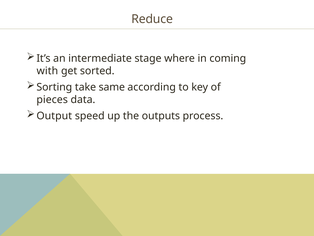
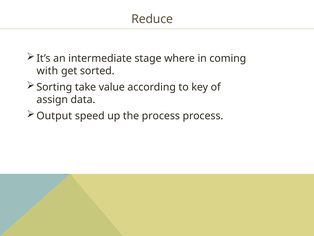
same: same -> value
pieces: pieces -> assign
the outputs: outputs -> process
